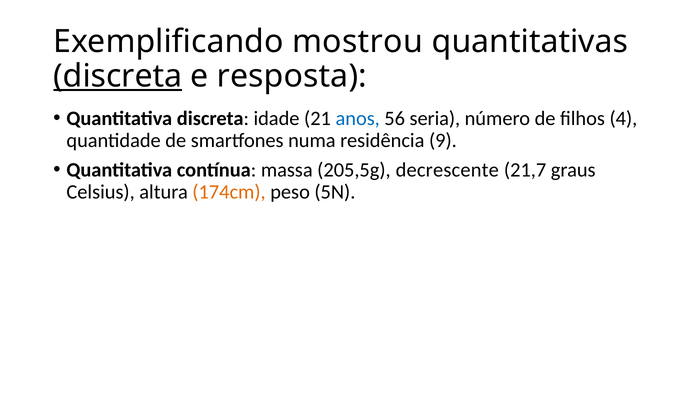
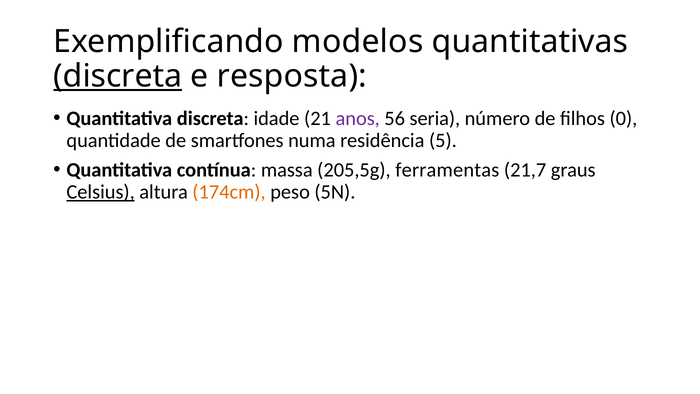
mostrou: mostrou -> modelos
anos colour: blue -> purple
4: 4 -> 0
9: 9 -> 5
decrescente: decrescente -> ferramentas
Celsius underline: none -> present
